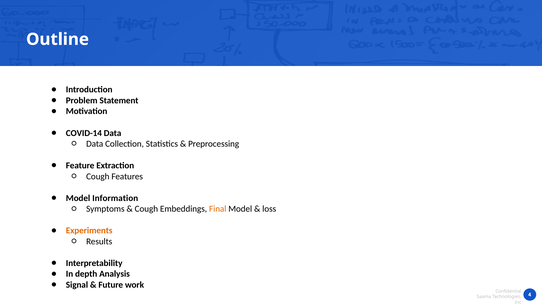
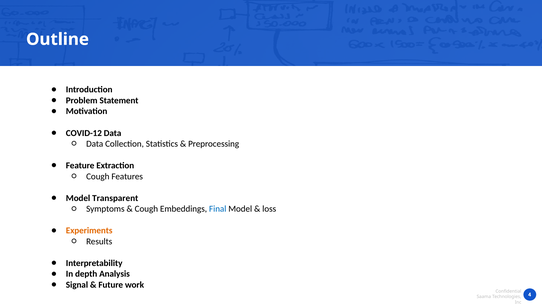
COVID-14: COVID-14 -> COVID-12
Information: Information -> Transparent
Final colour: orange -> blue
